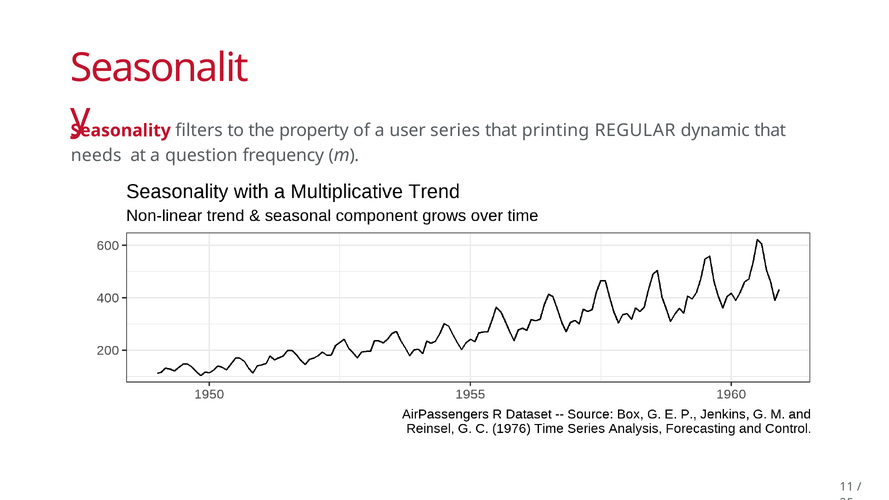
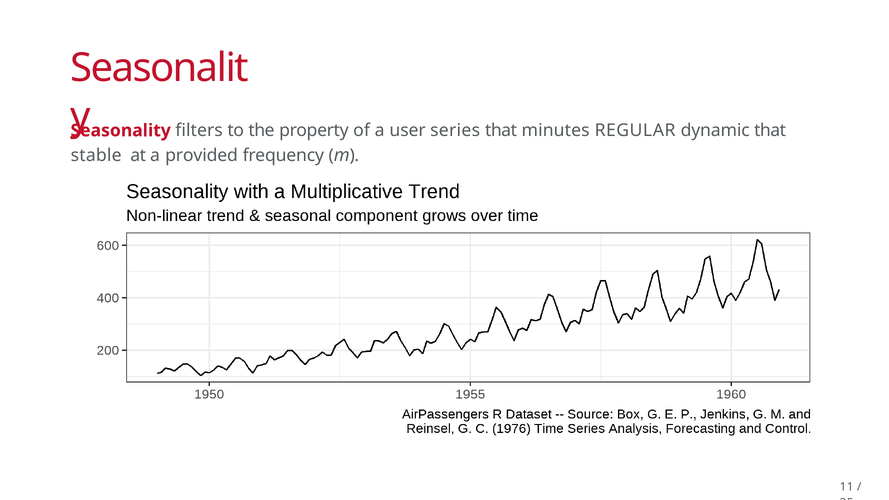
printing: printing -> minutes
needs: needs -> stable
question: question -> provided
